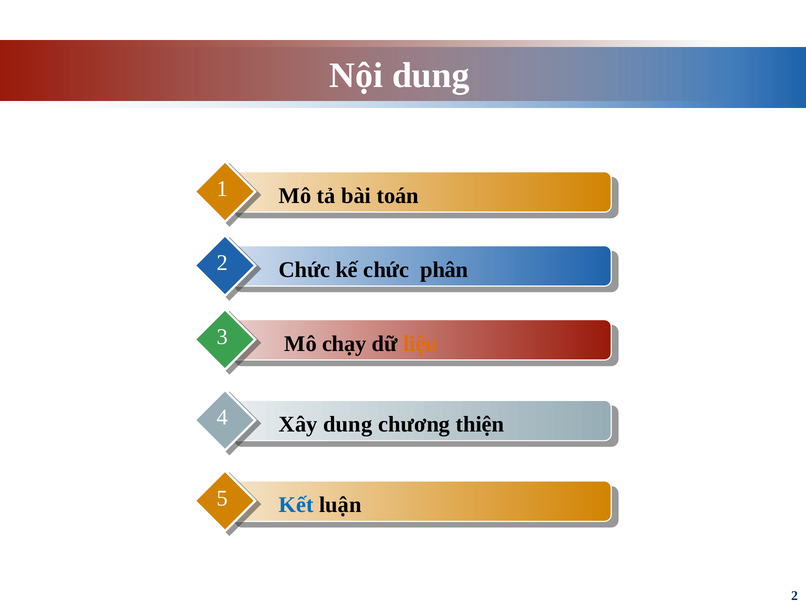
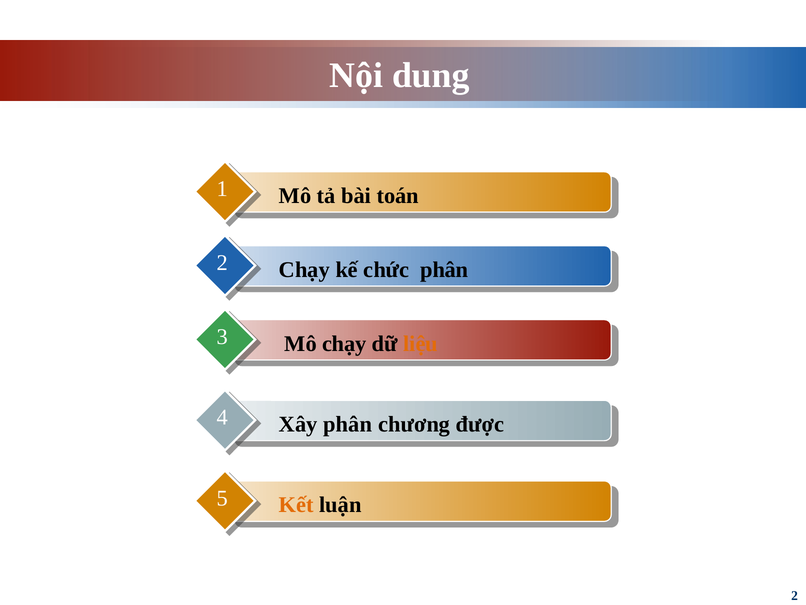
Chức at (304, 269): Chức -> Chạy
Xây dung: dung -> phân
thiện: thiện -> được
Kết colour: blue -> orange
